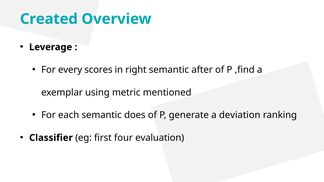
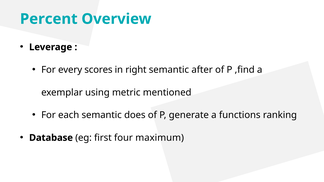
Created: Created -> Percent
deviation: deviation -> functions
Classifier: Classifier -> Database
evaluation: evaluation -> maximum
